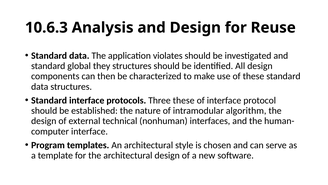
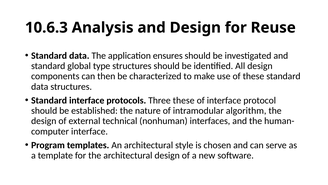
violates: violates -> ensures
they: they -> type
